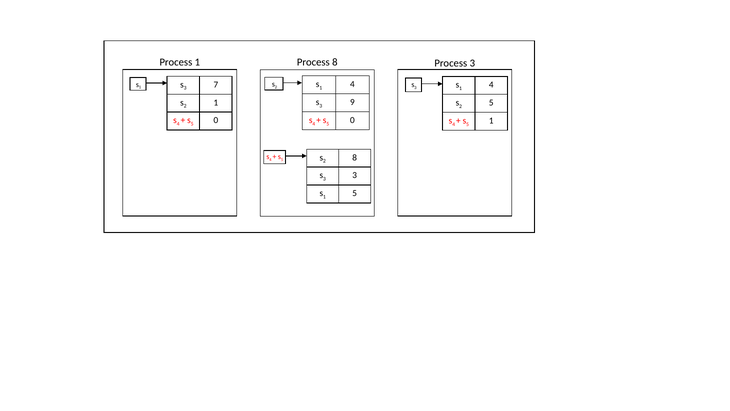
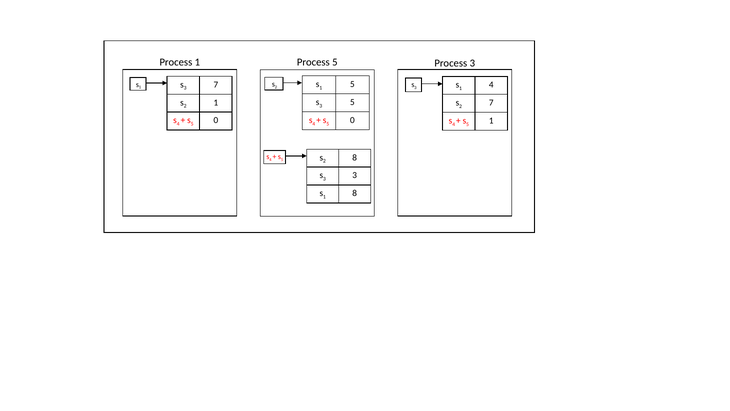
Process 8: 8 -> 5
4 at (352, 84): 4 -> 5
3 9: 9 -> 5
2 5: 5 -> 7
1 5: 5 -> 8
